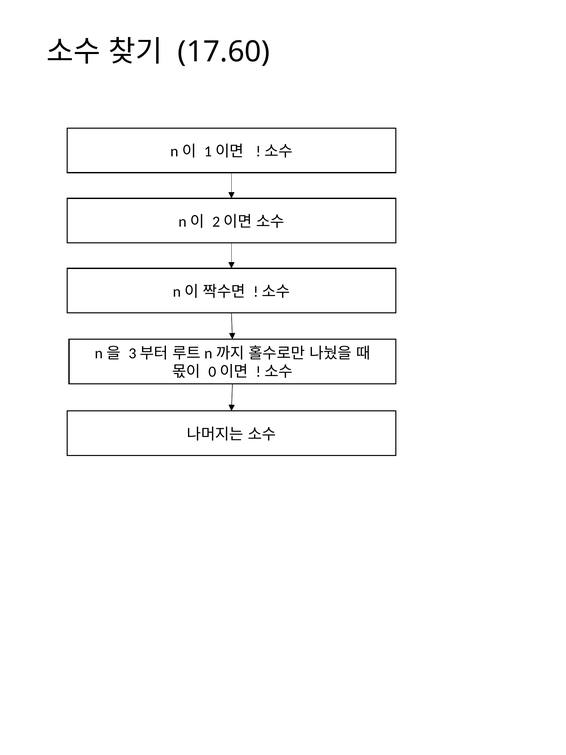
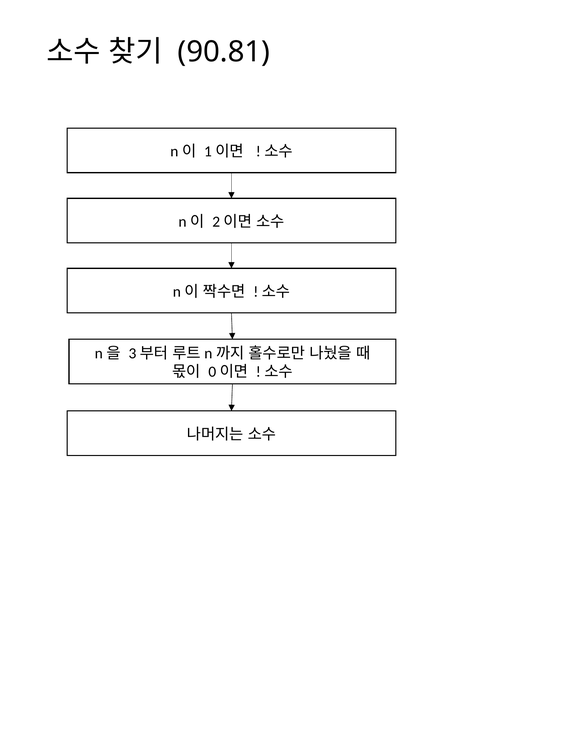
17.60: 17.60 -> 90.81
